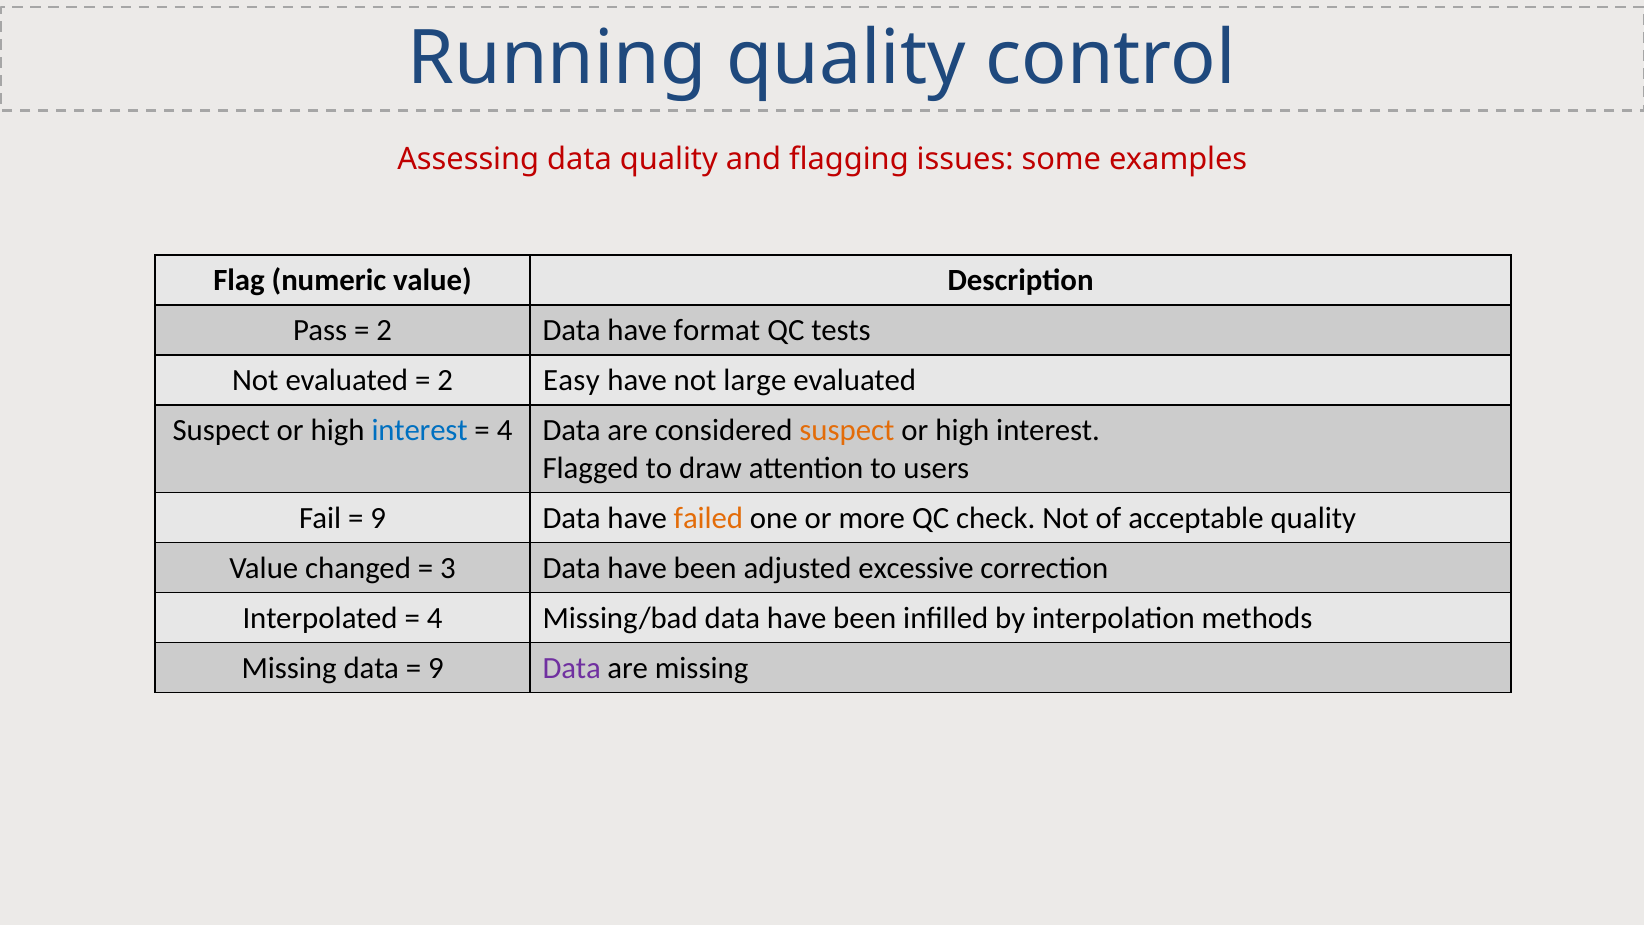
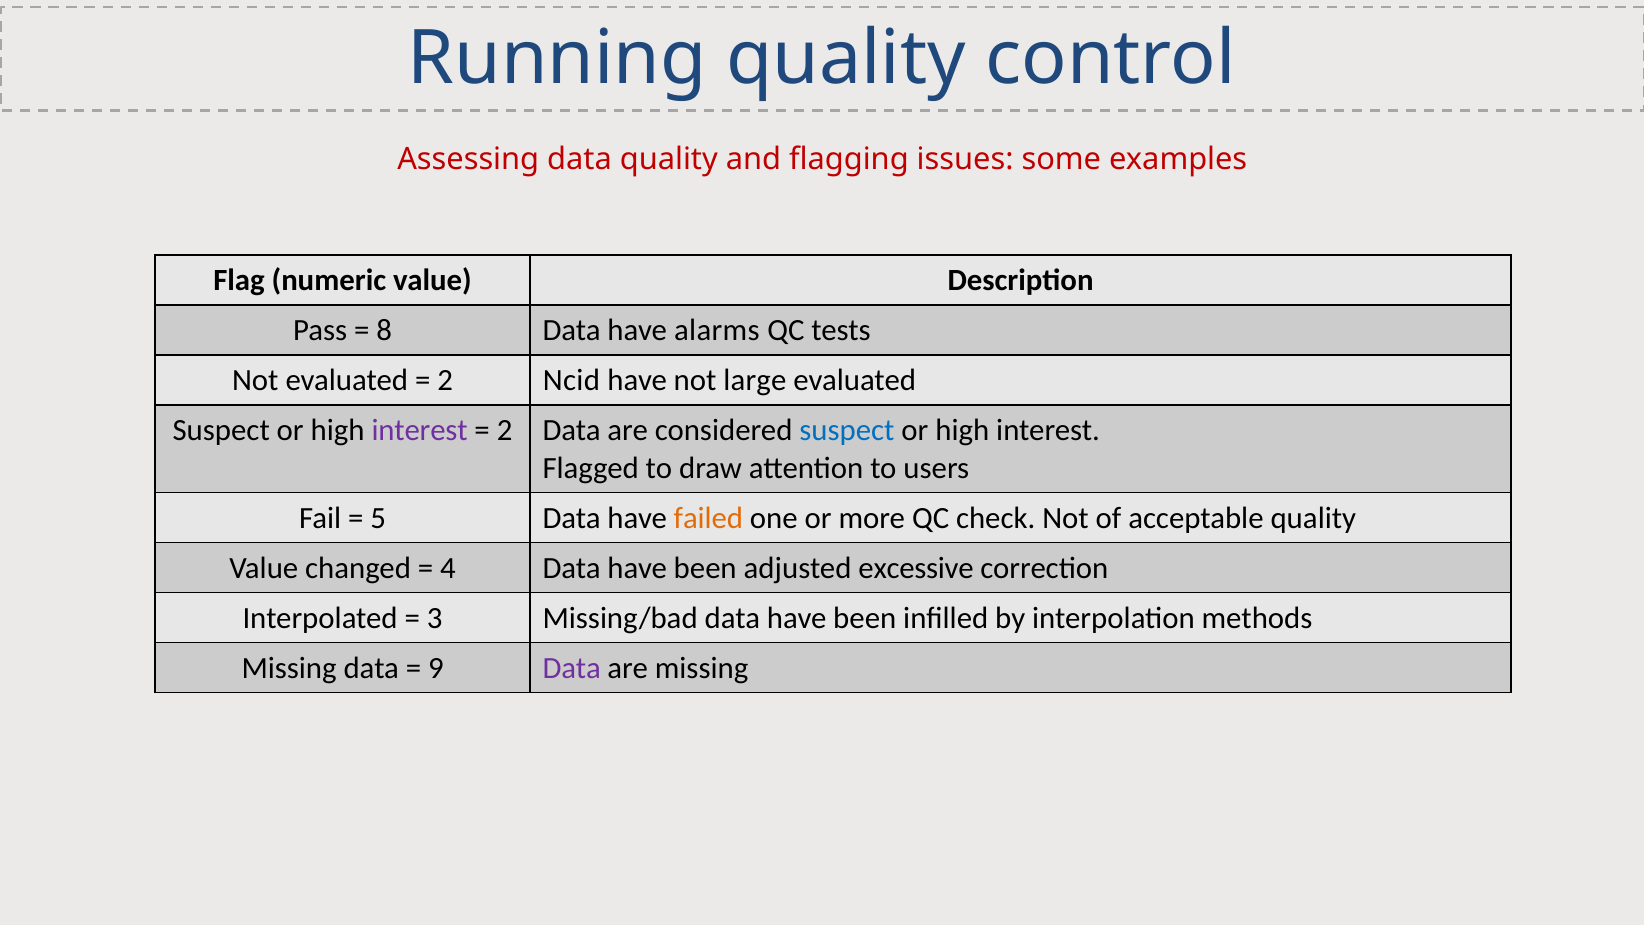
2 at (384, 330): 2 -> 8
format: format -> alarms
Easy: Easy -> Ncid
interest at (420, 430) colour: blue -> purple
4 at (505, 430): 4 -> 2
suspect at (847, 430) colour: orange -> blue
9 at (378, 518): 9 -> 5
3: 3 -> 4
4 at (435, 618): 4 -> 3
